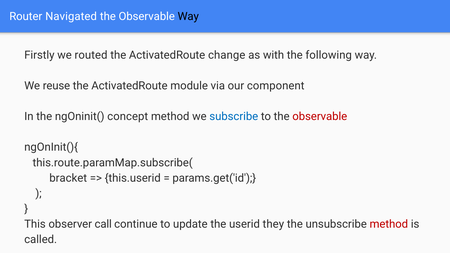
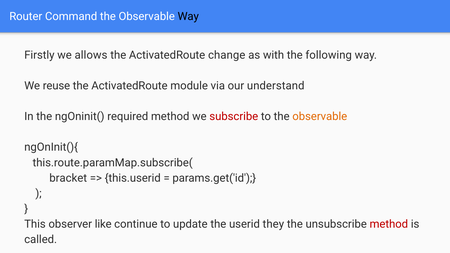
Navigated: Navigated -> Command
routed: routed -> allows
component: component -> understand
concept: concept -> required
subscribe colour: blue -> red
observable at (320, 117) colour: red -> orange
call: call -> like
